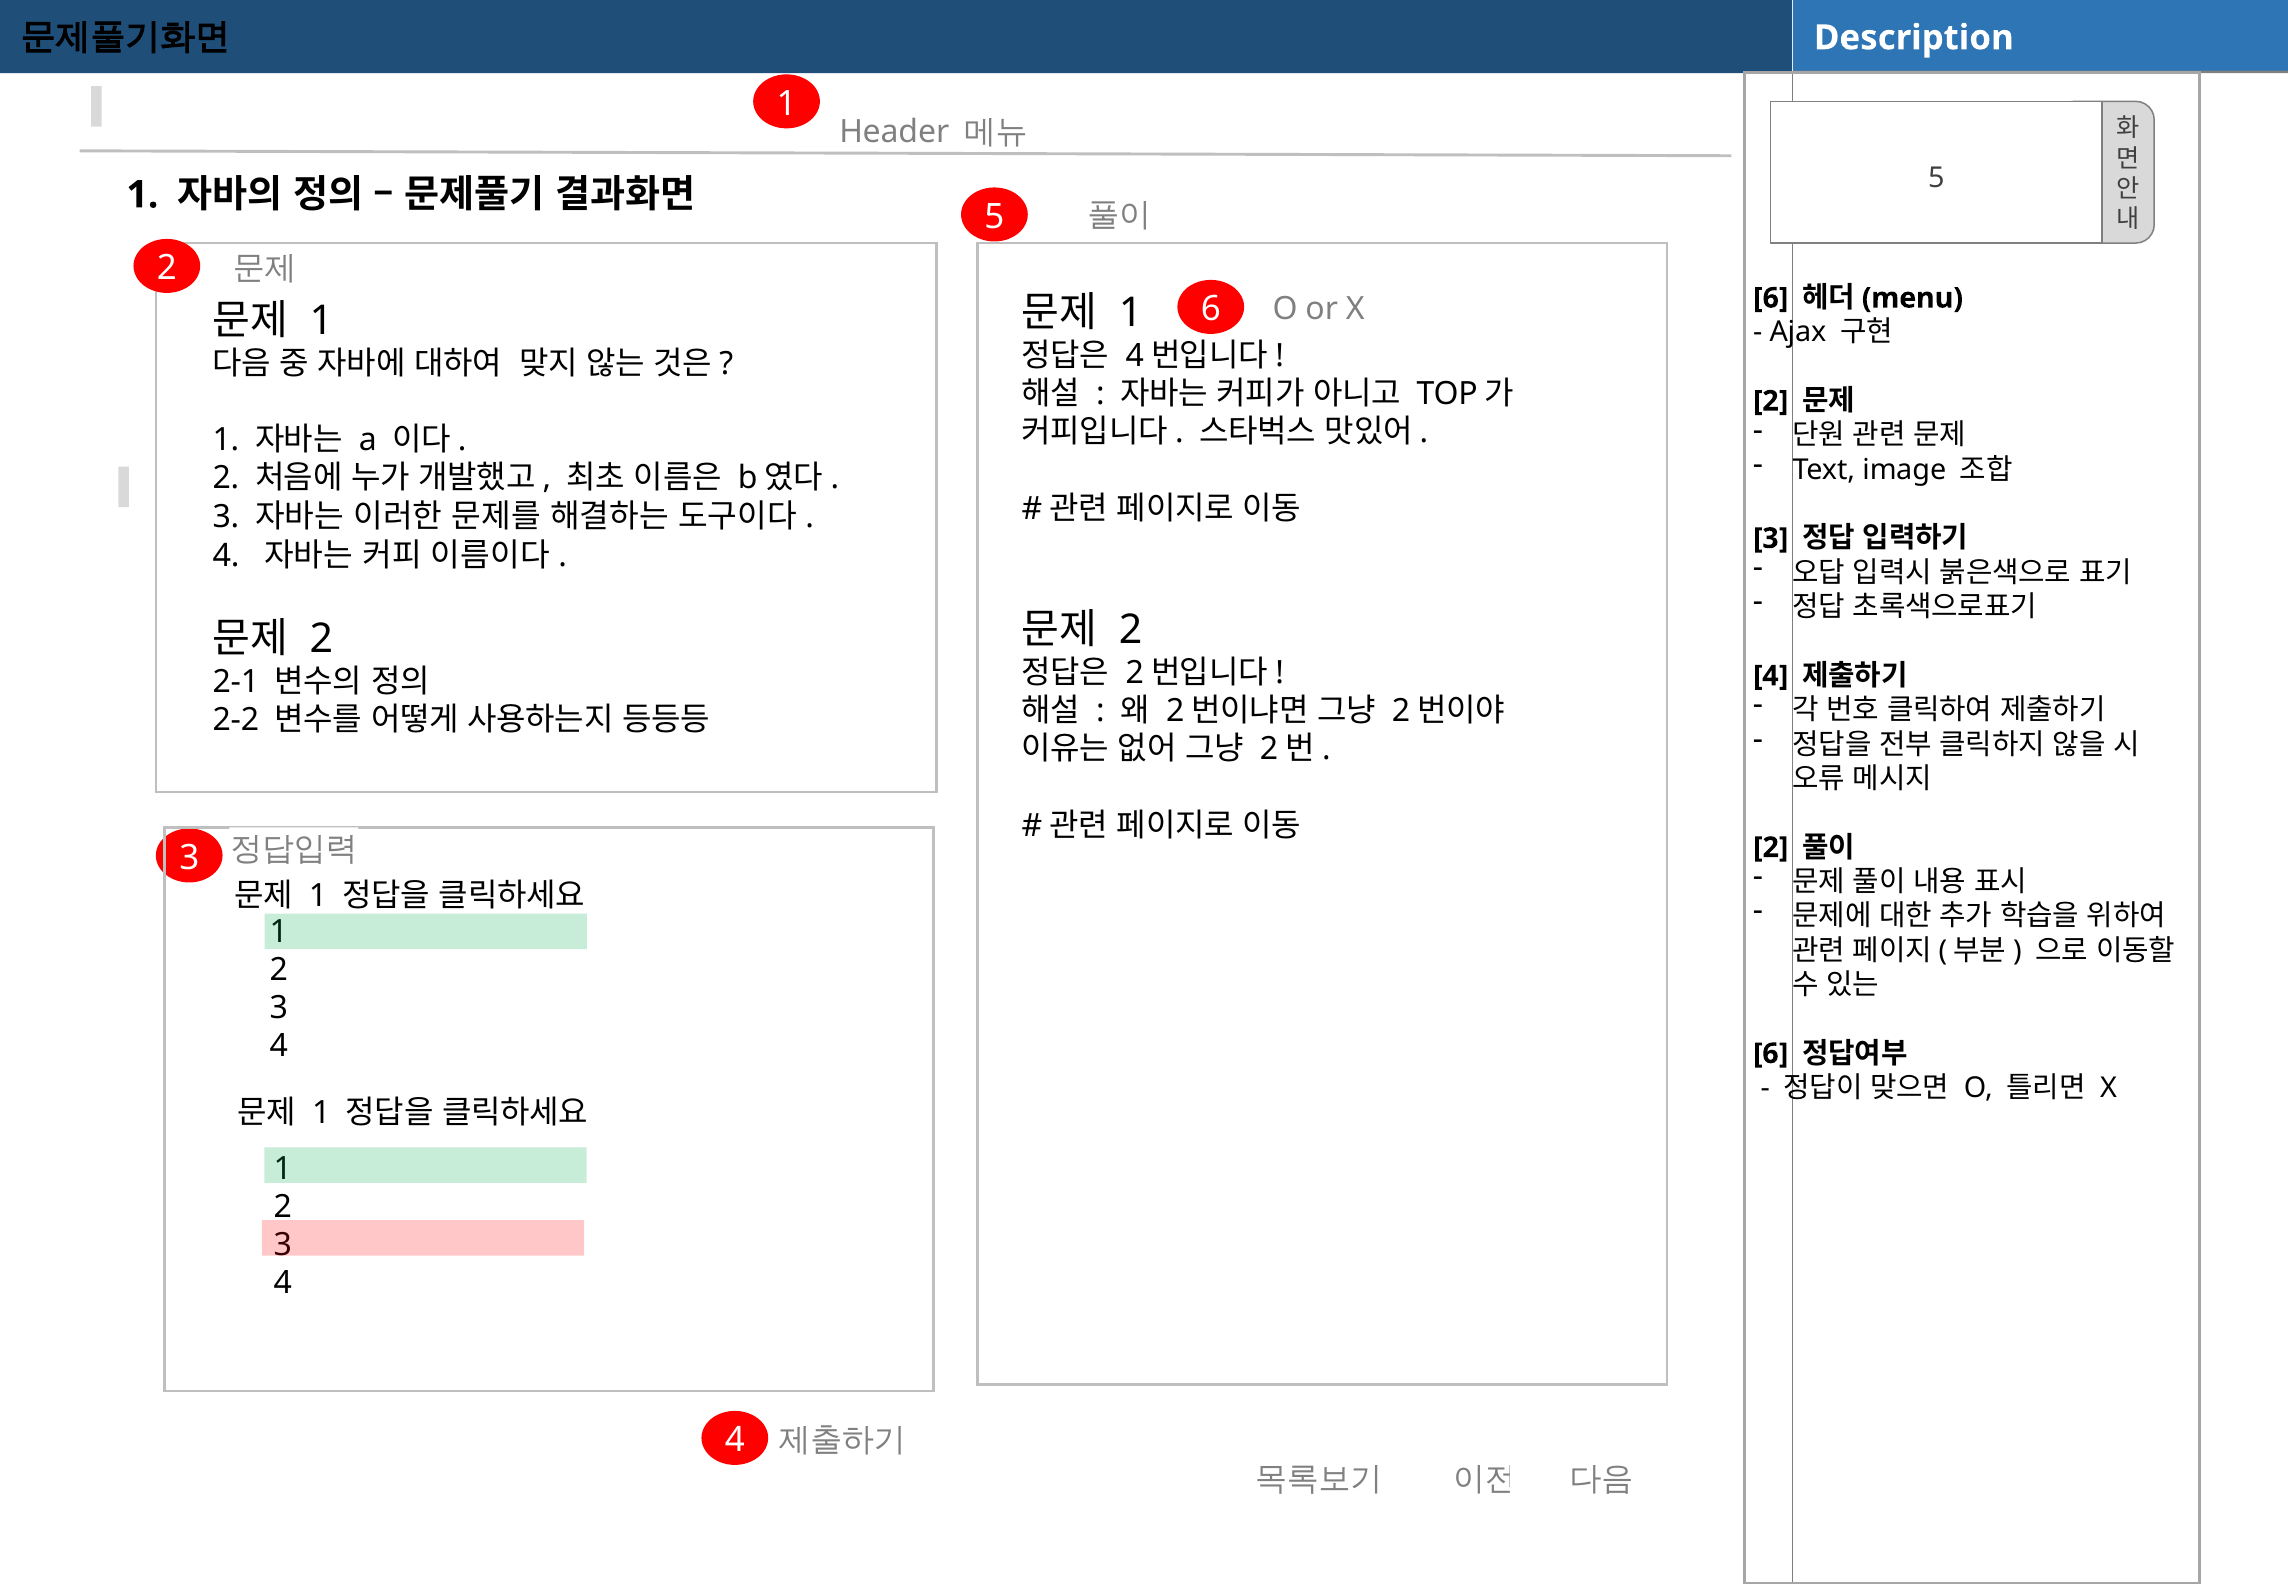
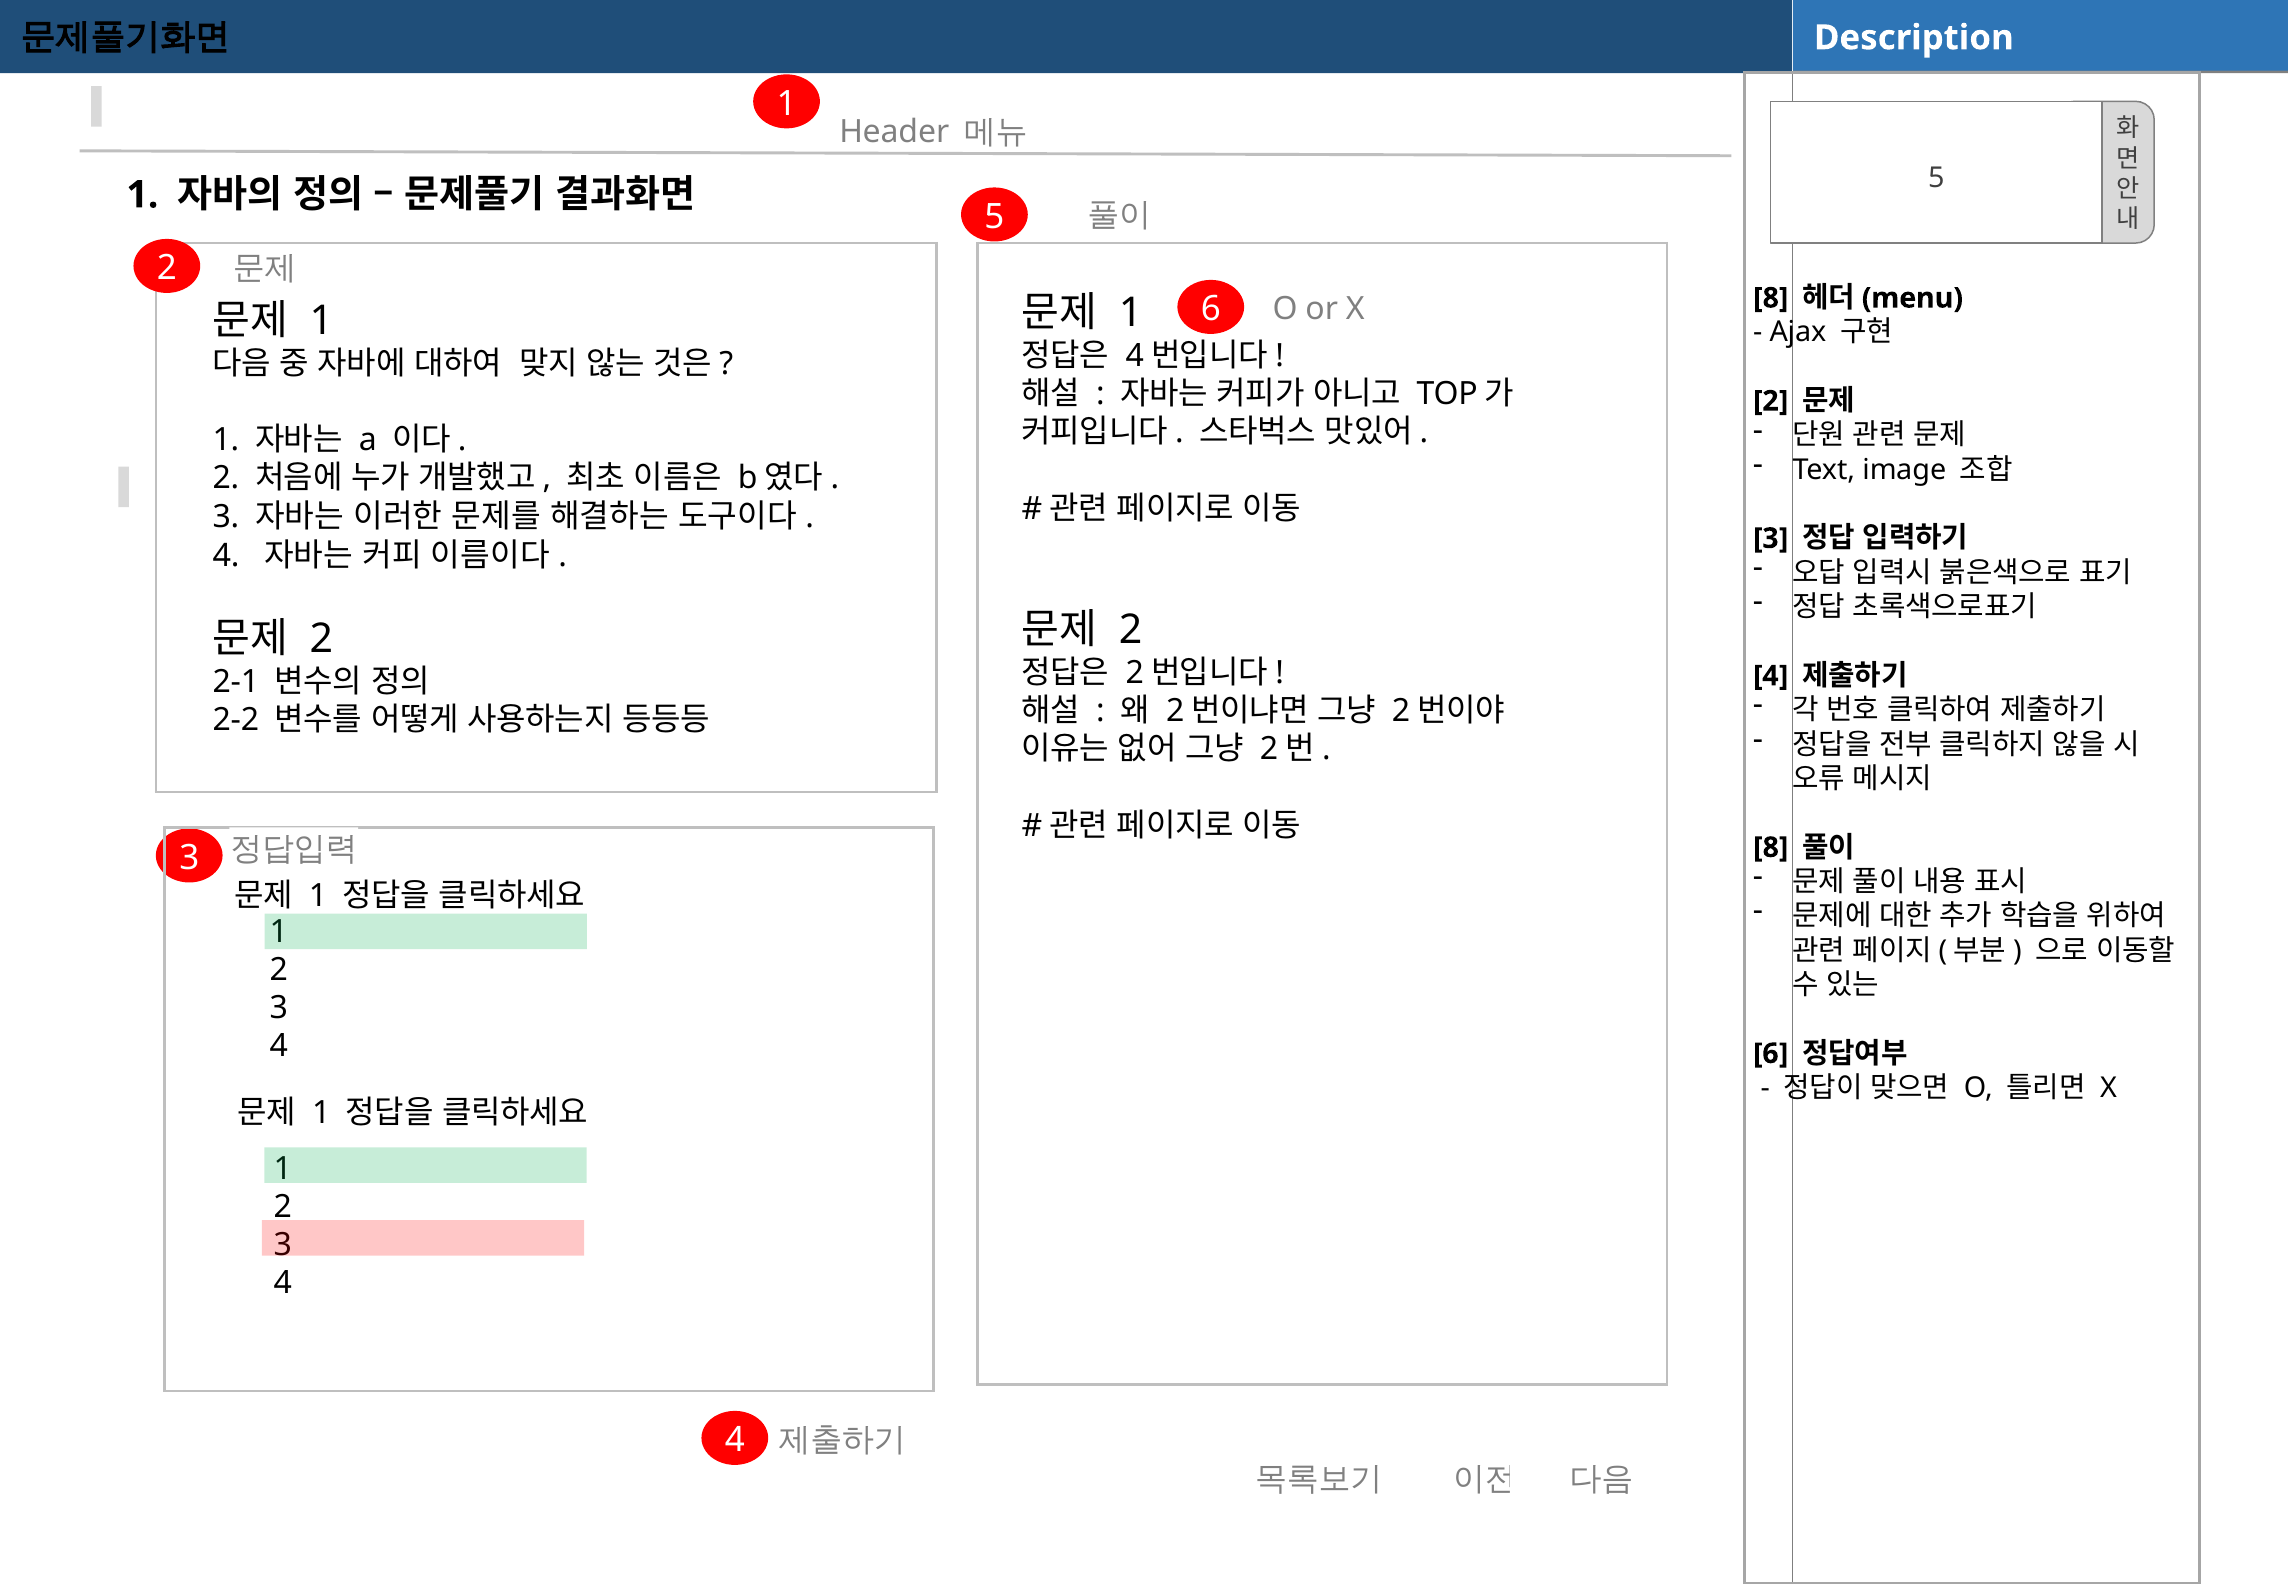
6 at (1771, 298): 6 -> 8
2 at (1771, 848): 2 -> 8
